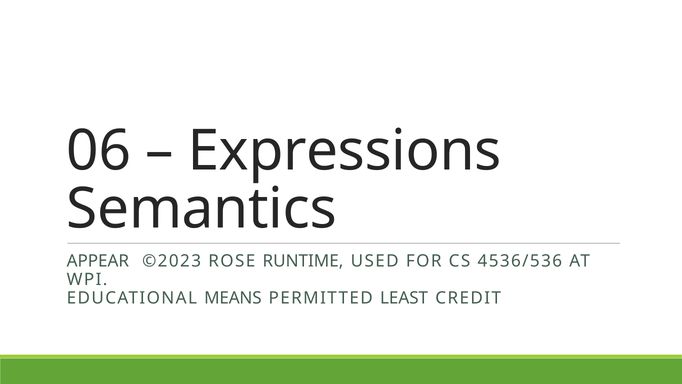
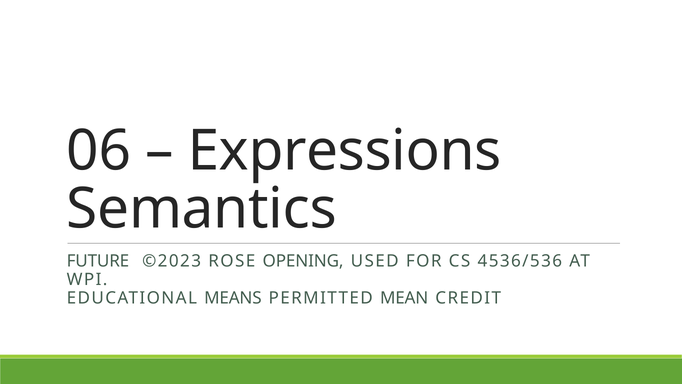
APPEAR: APPEAR -> FUTURE
RUNTIME: RUNTIME -> OPENING
LEAST: LEAST -> MEAN
